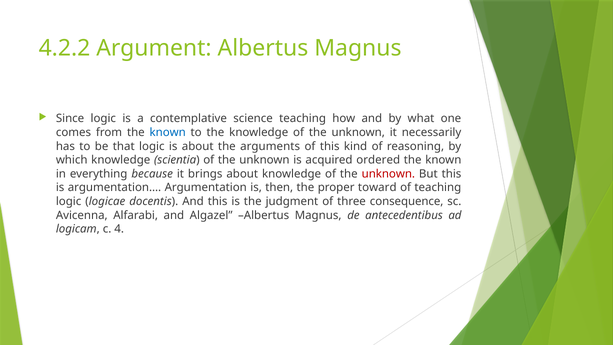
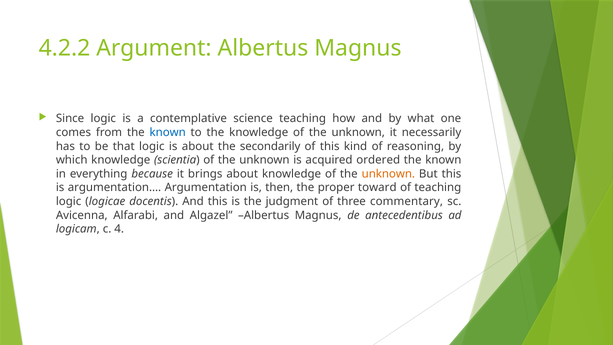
arguments: arguments -> secondarily
unknown at (388, 174) colour: red -> orange
consequence: consequence -> commentary
